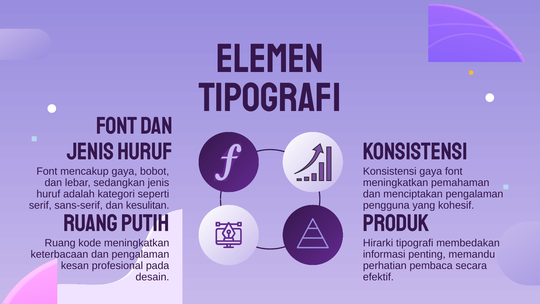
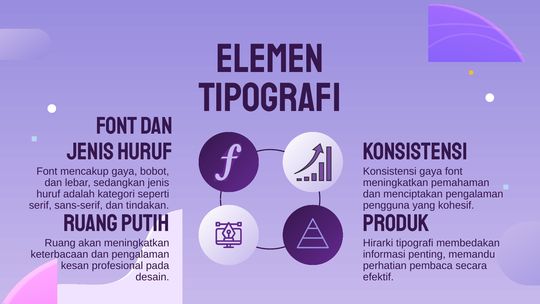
kesulitan: kesulitan -> tindakan
kode: kode -> akan
